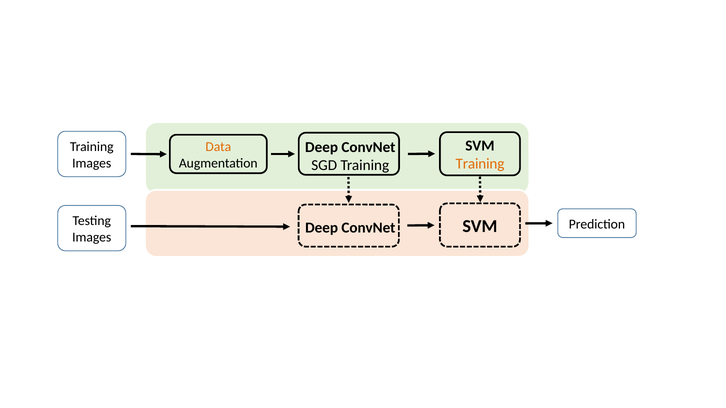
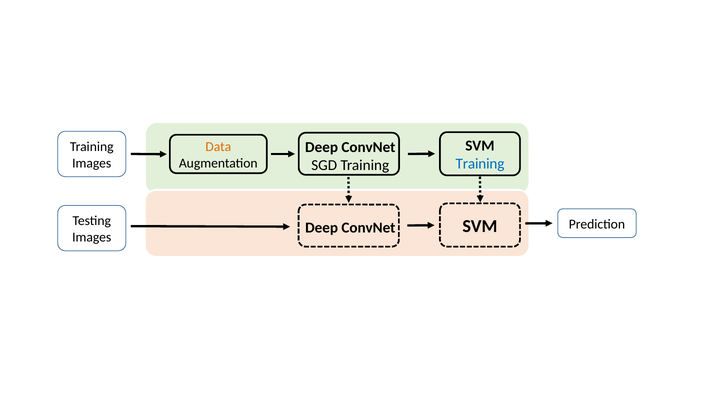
Training at (480, 164) colour: orange -> blue
